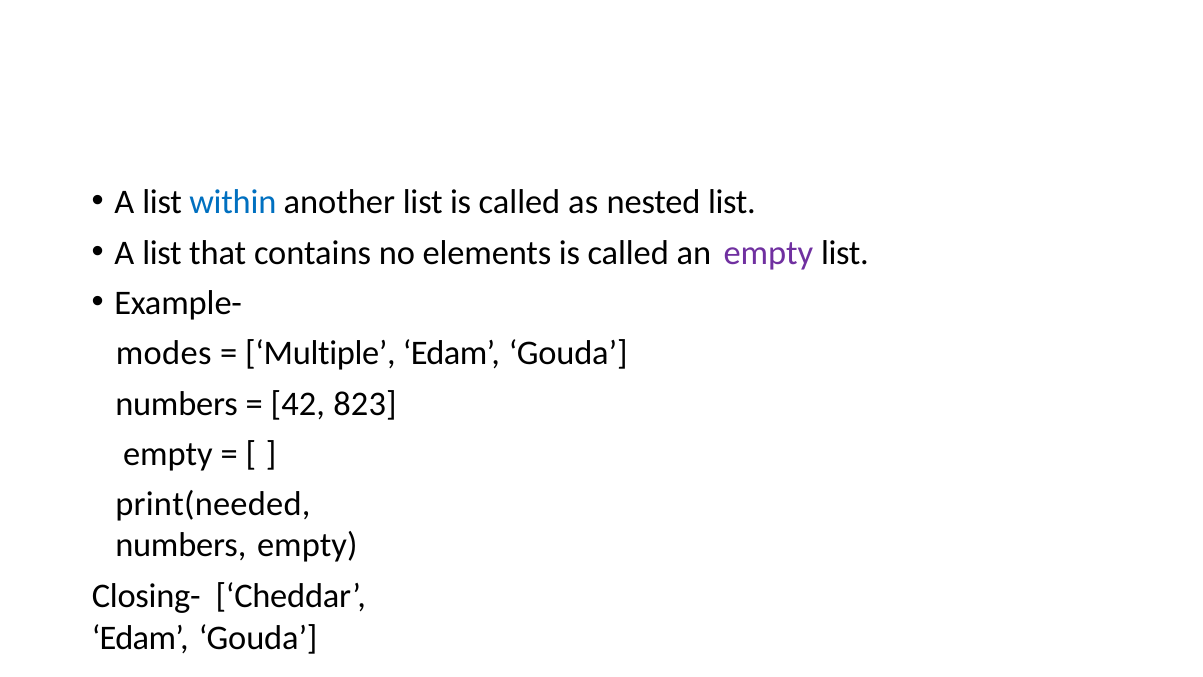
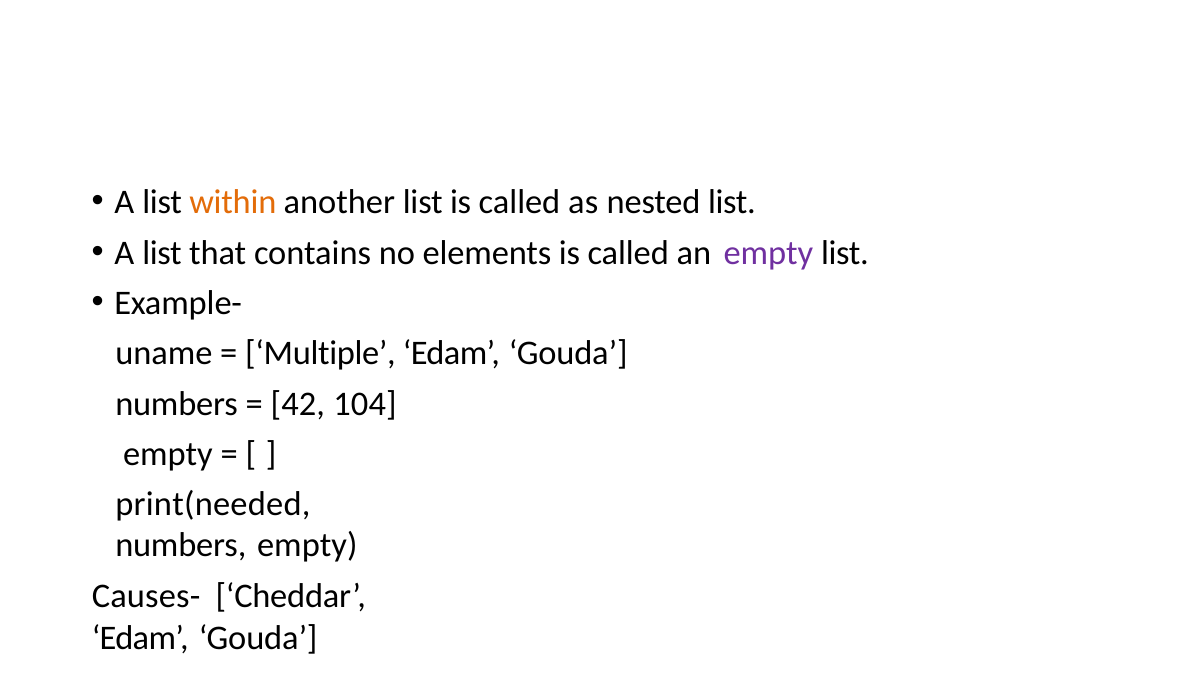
within colour: blue -> orange
modes: modes -> uname
823: 823 -> 104
Closing-: Closing- -> Causes-
